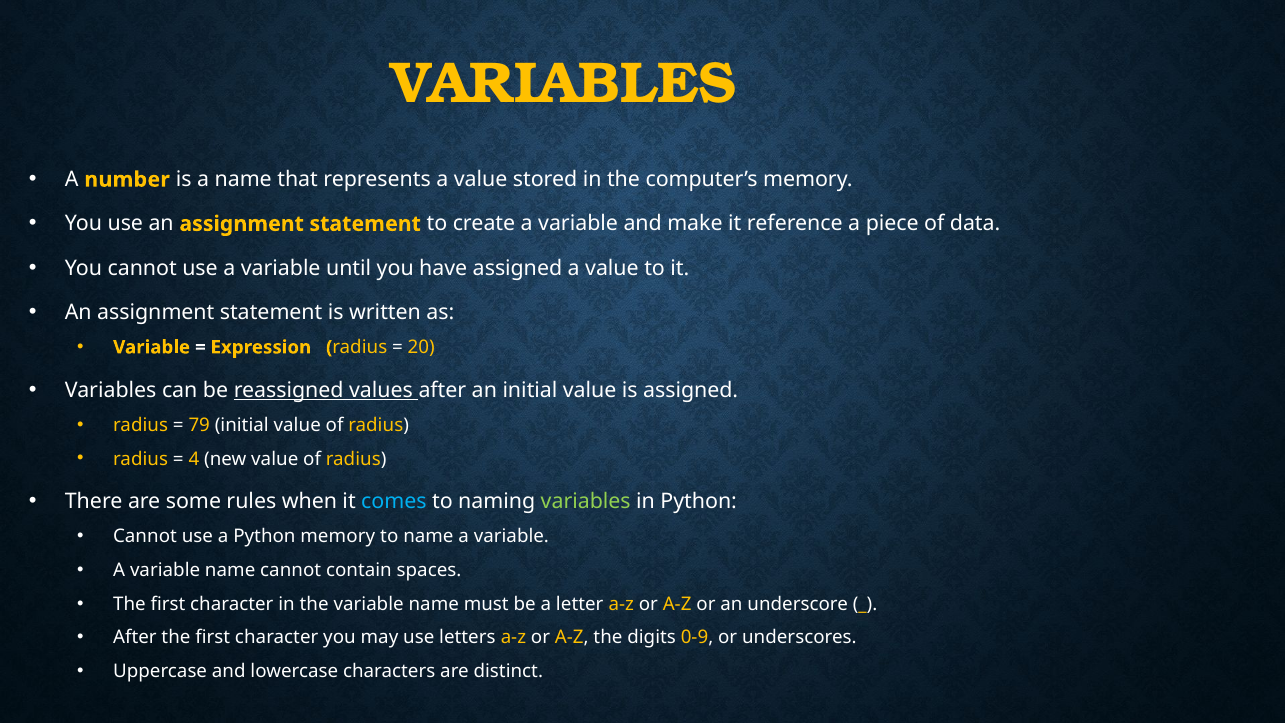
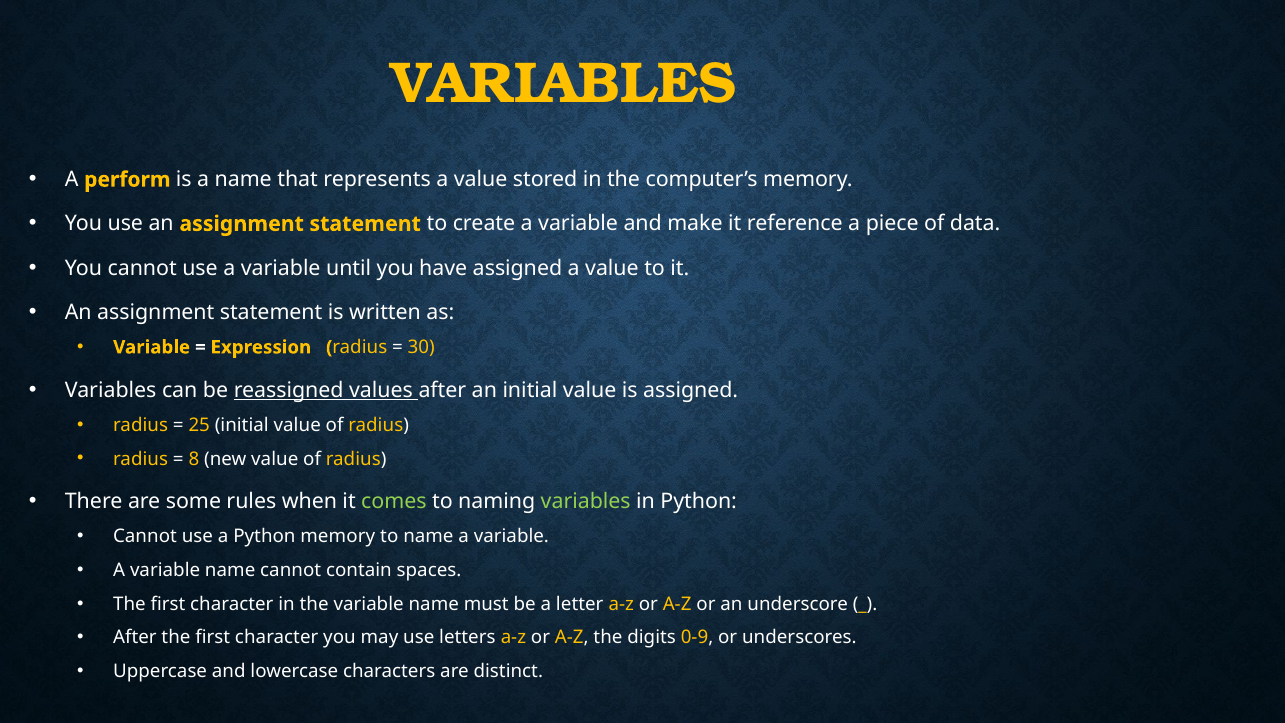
number: number -> perform
20: 20 -> 30
79: 79 -> 25
4: 4 -> 8
comes colour: light blue -> light green
